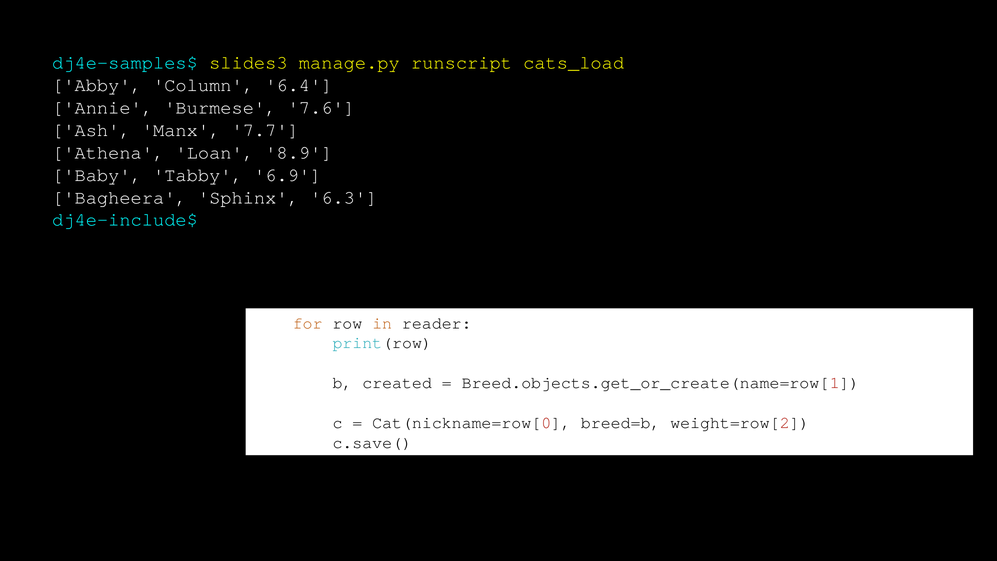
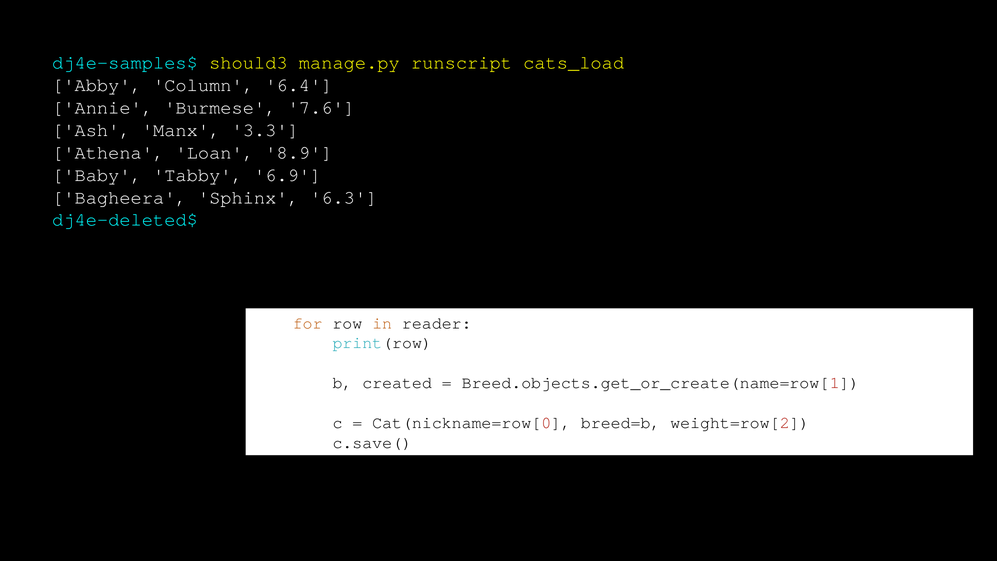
slides3: slides3 -> should3
7.7: 7.7 -> 3.3
dj4e-include$: dj4e-include$ -> dj4e-deleted$
